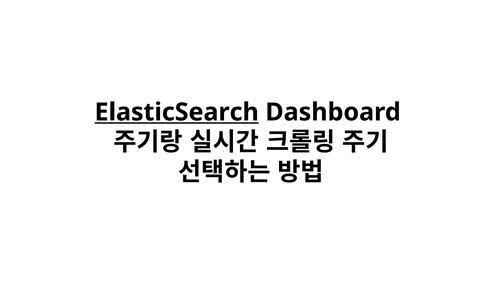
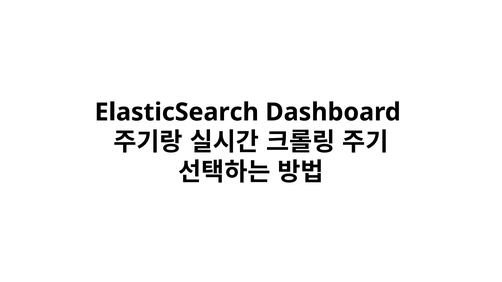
ElasticSearch underline: present -> none
